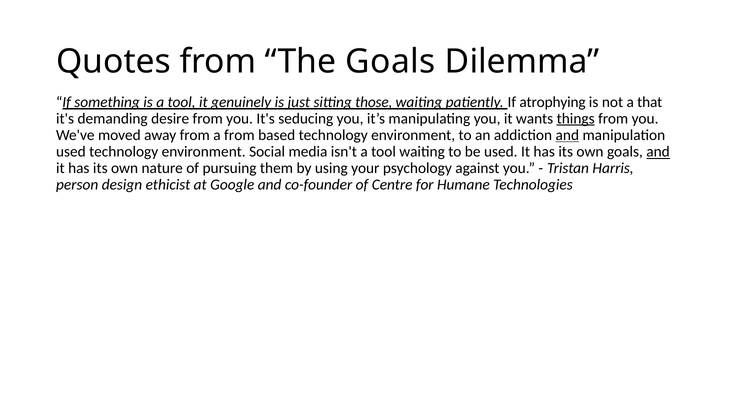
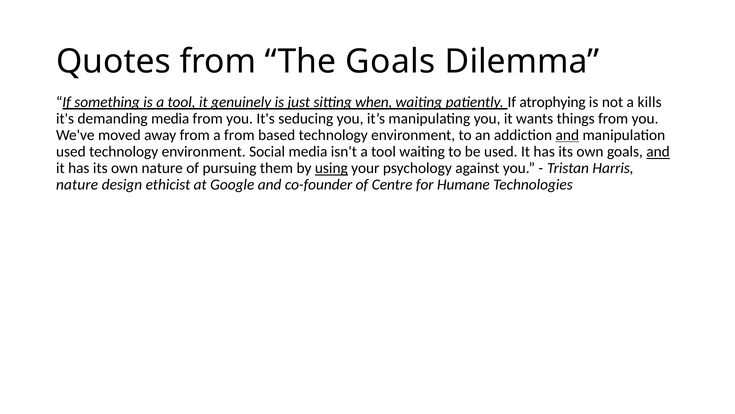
those: those -> when
that: that -> kills
demanding desire: desire -> media
things underline: present -> none
using underline: none -> present
person at (77, 185): person -> nature
